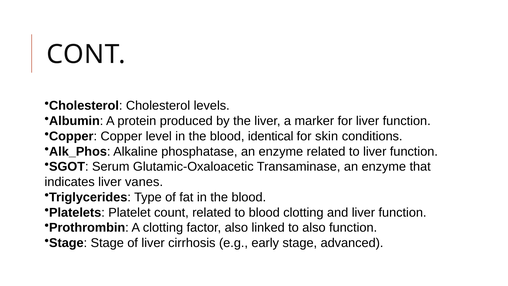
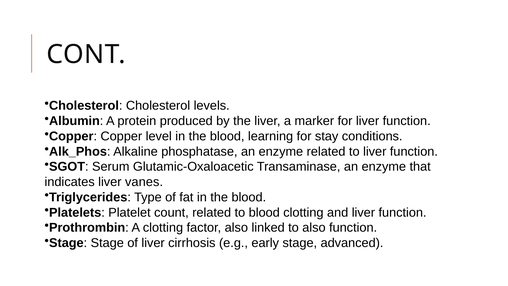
identical: identical -> learning
skin: skin -> stay
